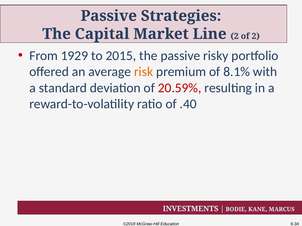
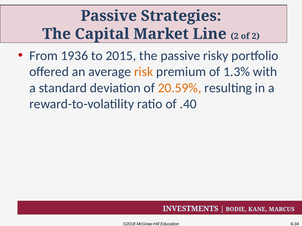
1929: 1929 -> 1936
8.1%: 8.1% -> 1.3%
20.59% colour: red -> orange
